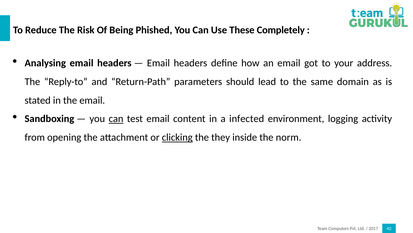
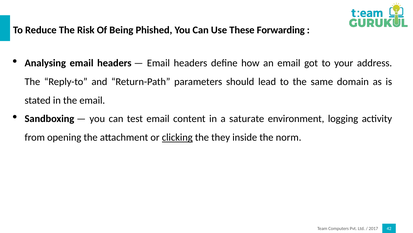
Completely: Completely -> Forwarding
can at (116, 119) underline: present -> none
infected: infected -> saturate
